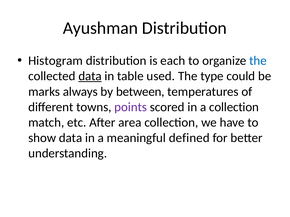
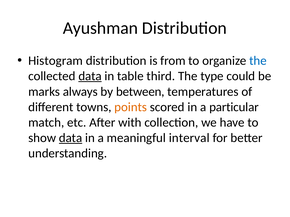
each: each -> from
used: used -> third
points colour: purple -> orange
a collection: collection -> particular
area: area -> with
data at (71, 138) underline: none -> present
defined: defined -> interval
